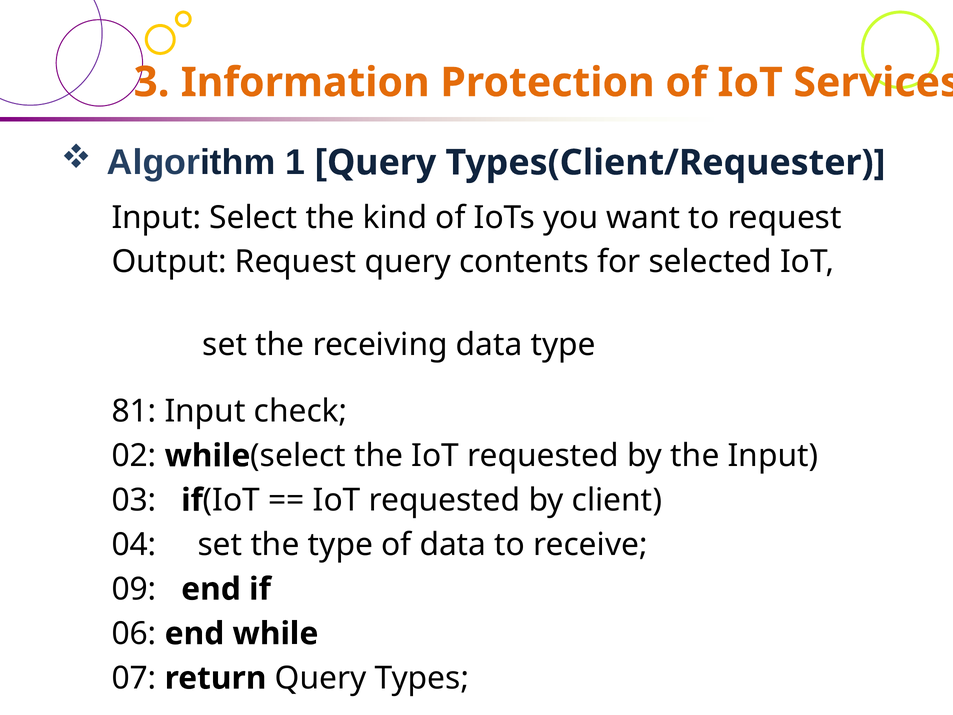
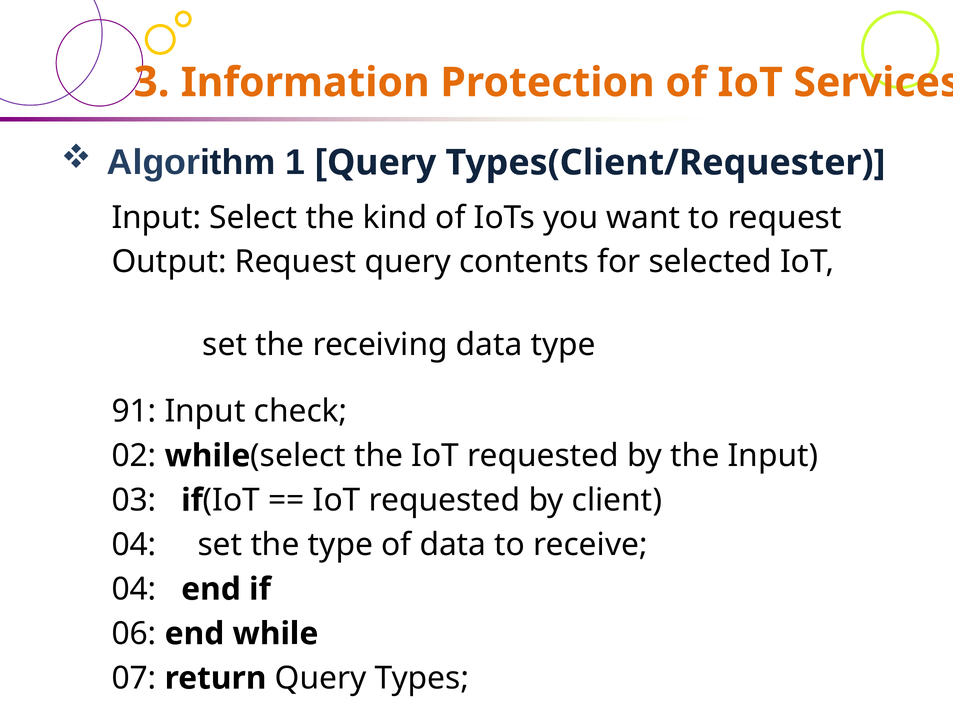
81: 81 -> 91
09 at (134, 589): 09 -> 04
